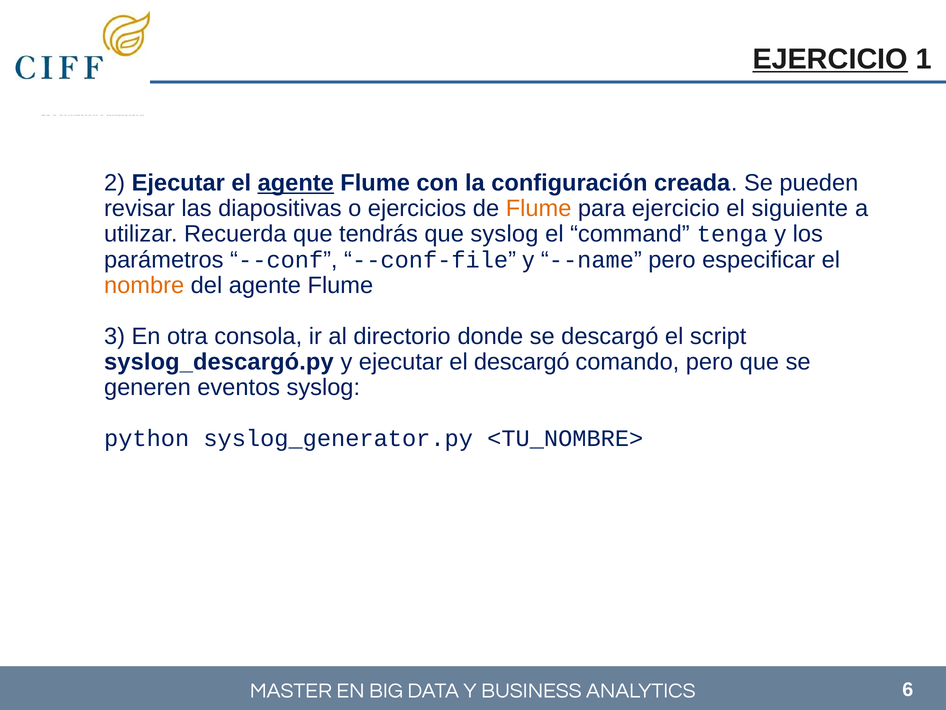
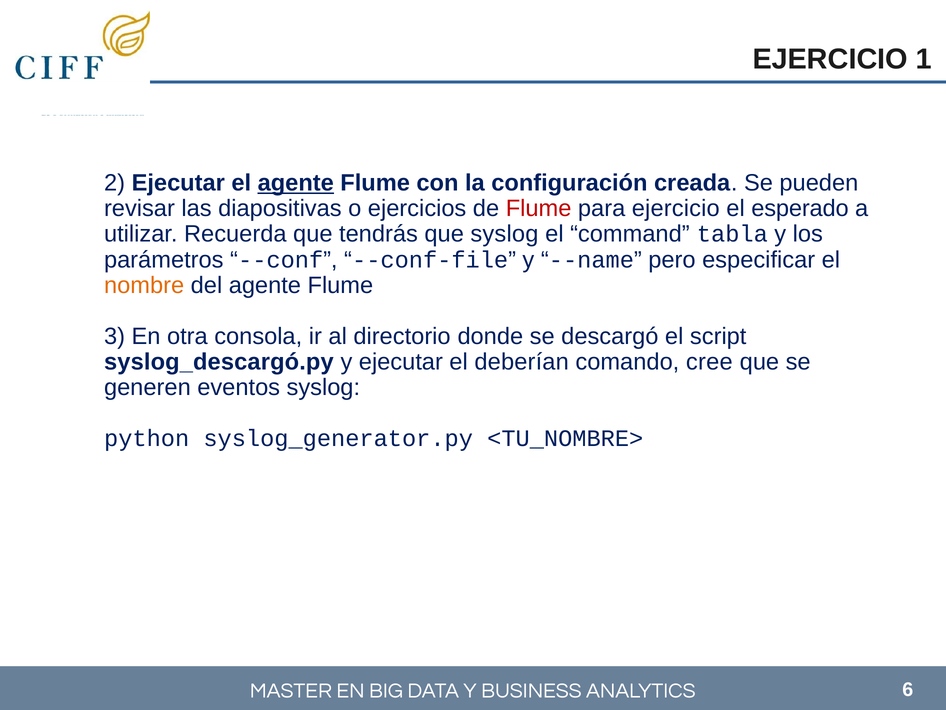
EJERCICIO at (830, 59) underline: present -> none
Flume at (539, 208) colour: orange -> red
siguiente: siguiente -> esperado
tenga: tenga -> tabla
el descargó: descargó -> deberían
comando pero: pero -> cree
